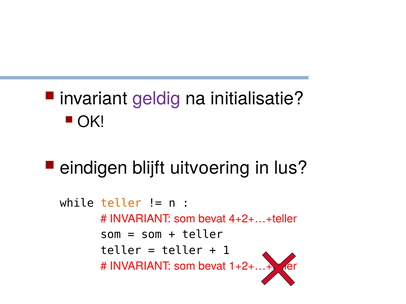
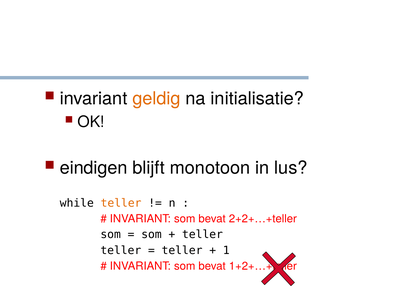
geldig colour: purple -> orange
uitvoering: uitvoering -> monotoon
4+2+…+teller: 4+2+…+teller -> 2+2+…+teller
